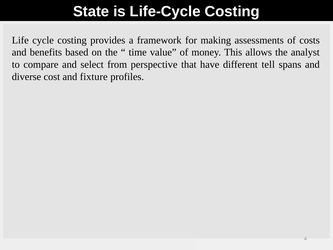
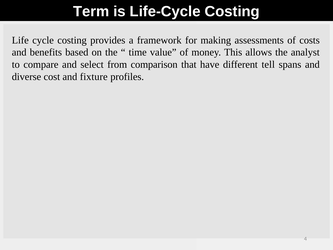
State: State -> Term
perspective: perspective -> comparison
